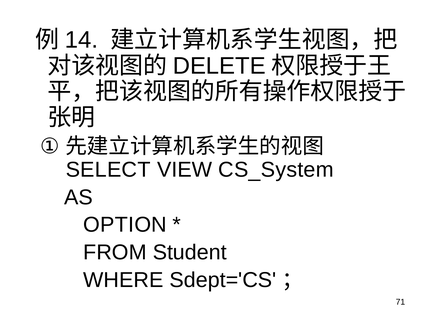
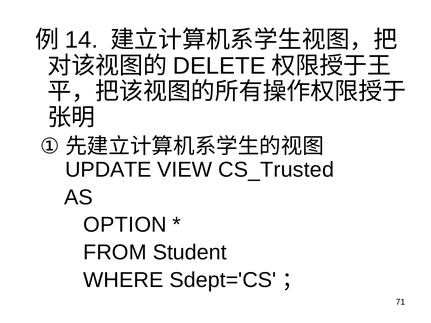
SELECT: SELECT -> UPDATE
CS_System: CS_System -> CS_Trusted
